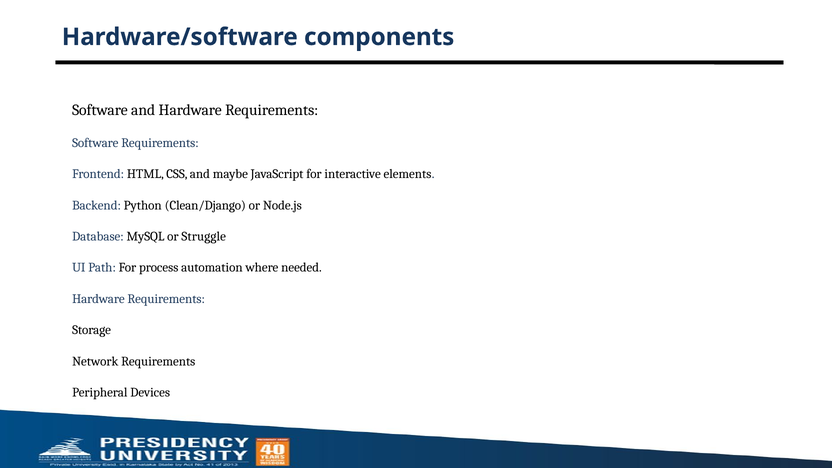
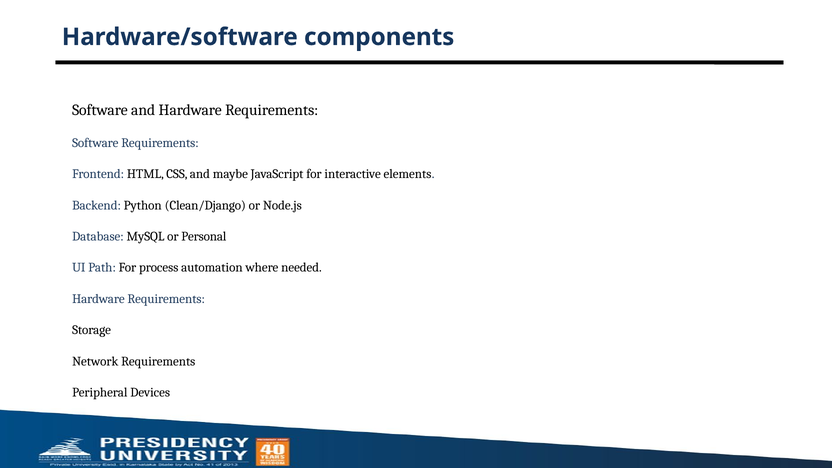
Struggle: Struggle -> Personal
